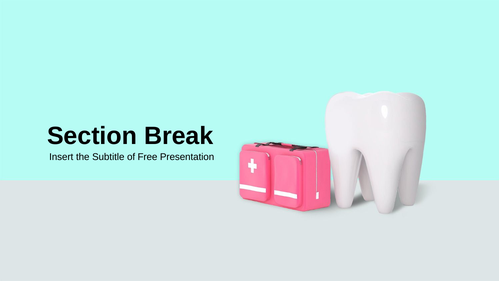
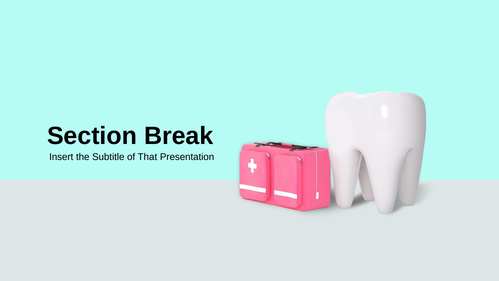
Free: Free -> That
